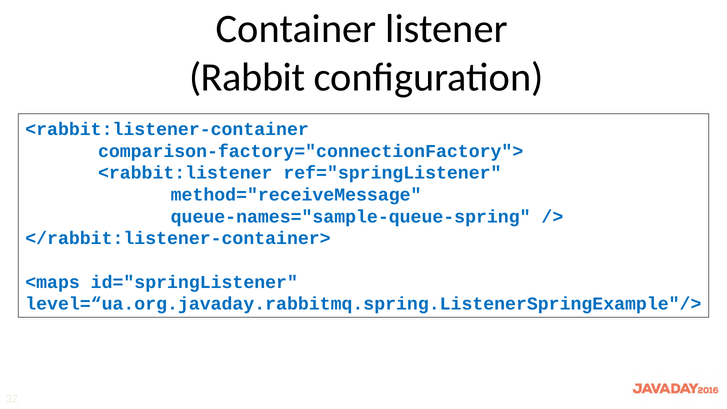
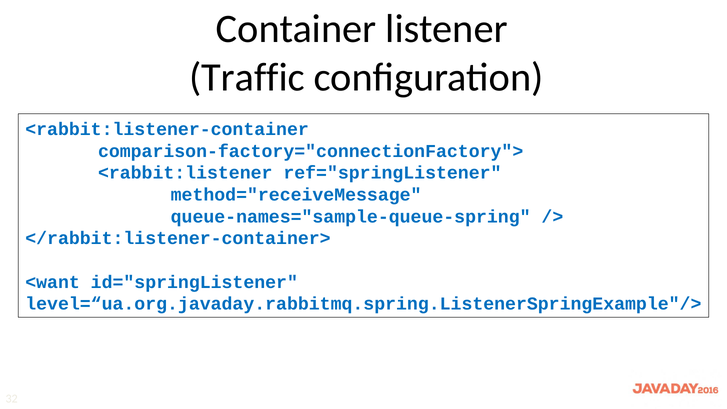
Rabbit: Rabbit -> Traffic
<maps: <maps -> <want
